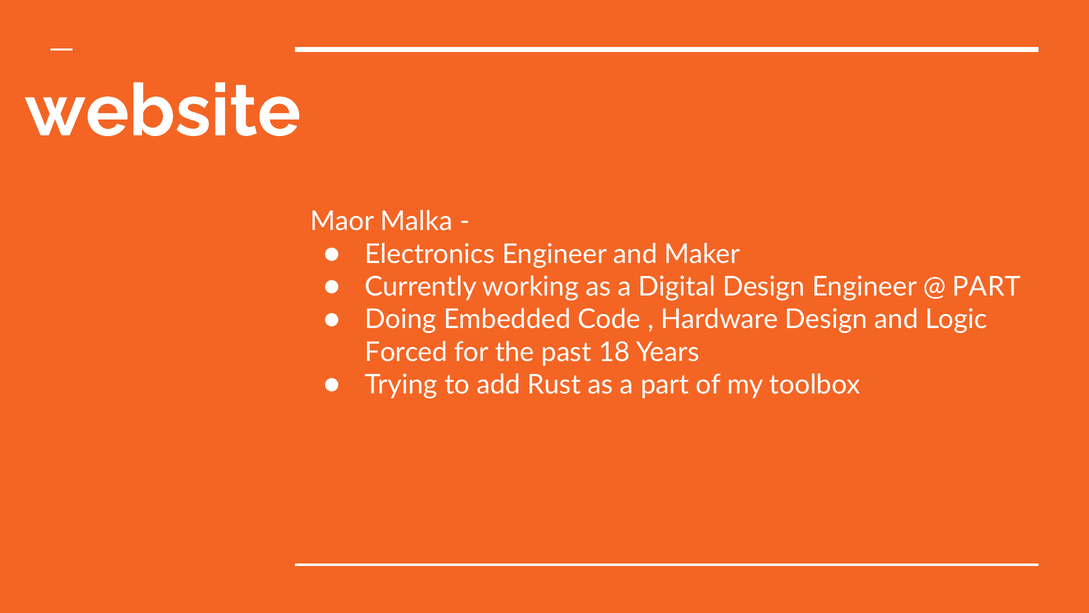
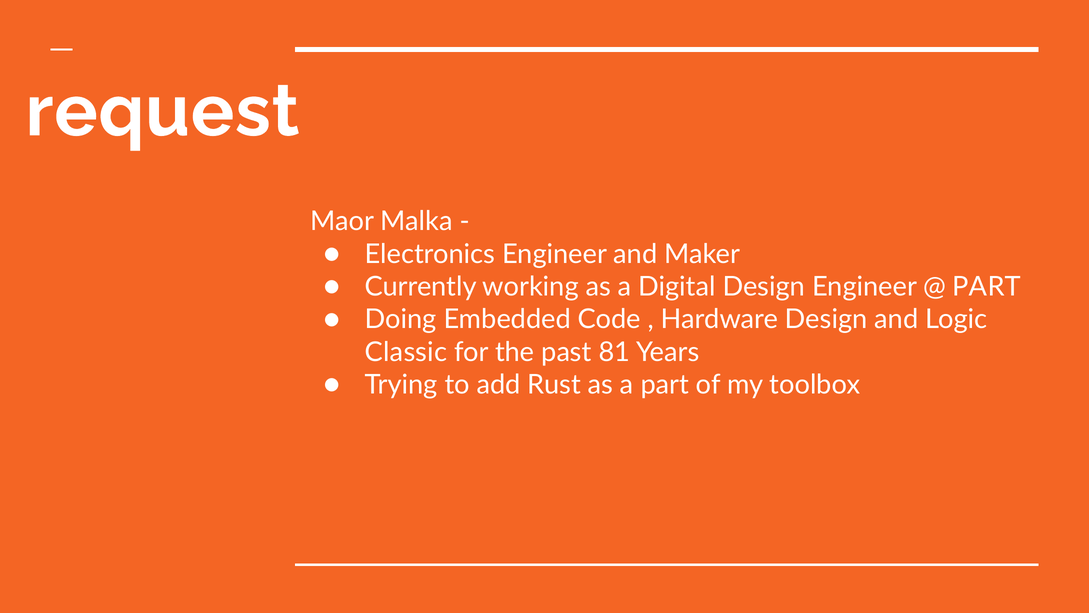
website: website -> request
Forced: Forced -> Classic
18: 18 -> 81
